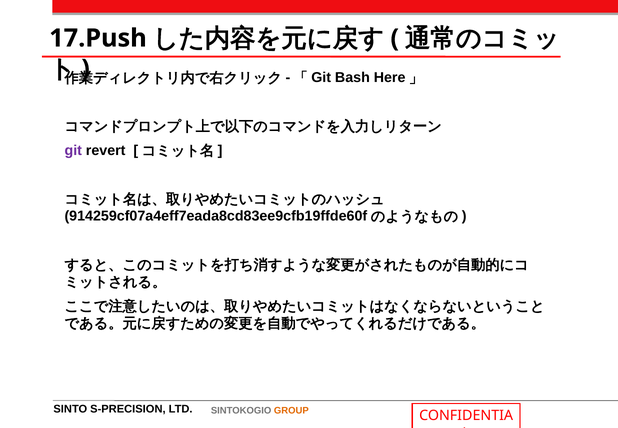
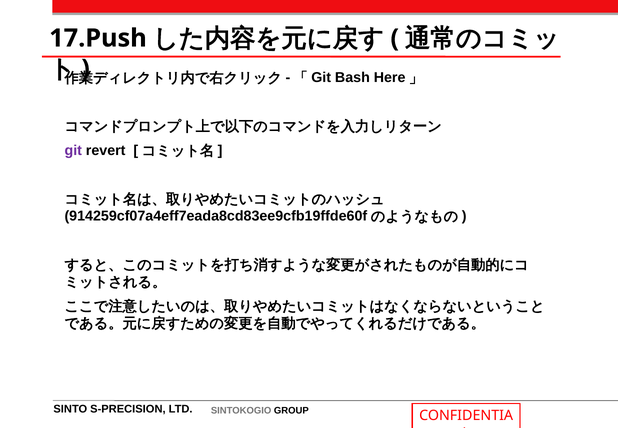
GROUP colour: orange -> black
